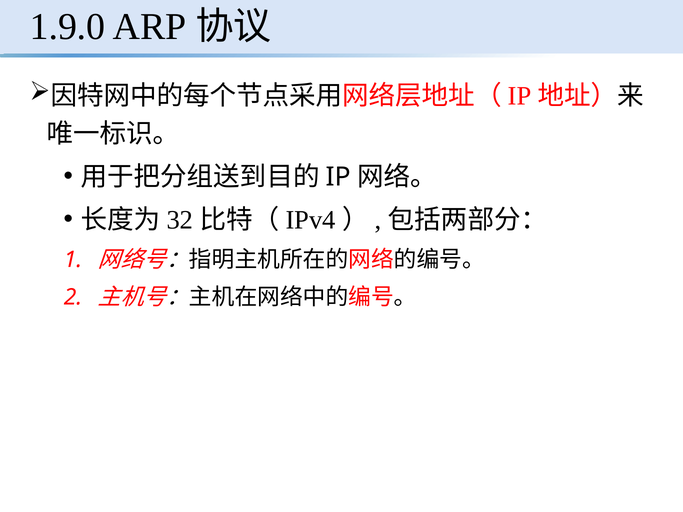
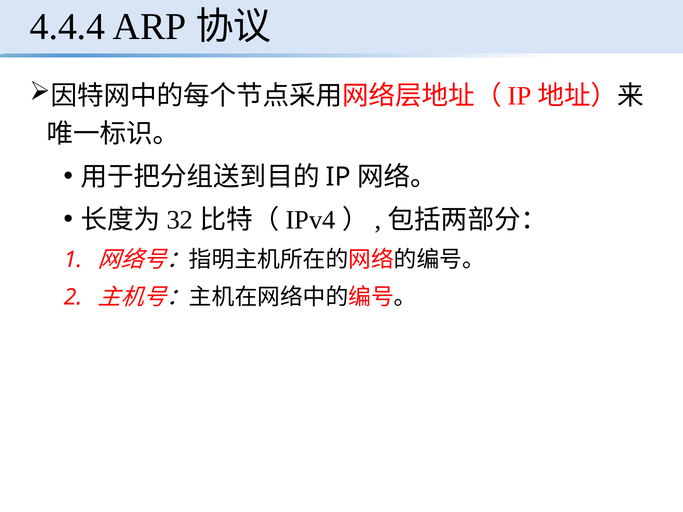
1.9.0: 1.9.0 -> 4.4.4
